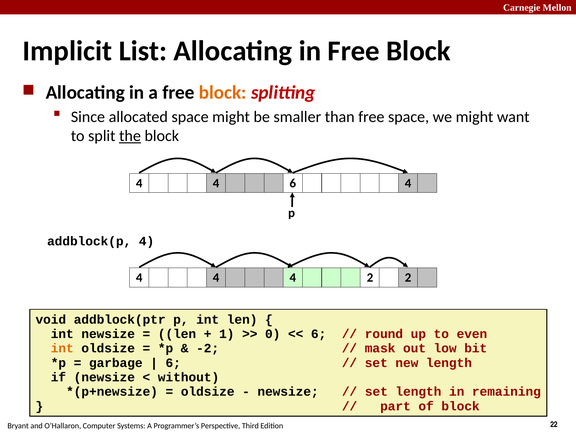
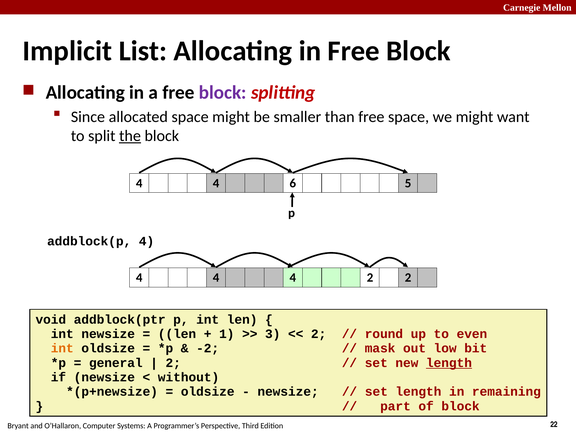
block at (223, 93) colour: orange -> purple
4 4 4: 4 -> 5
0: 0 -> 3
6 at (319, 334): 6 -> 2
garbage: garbage -> general
6 at (173, 363): 6 -> 2
length at (449, 363) underline: none -> present
